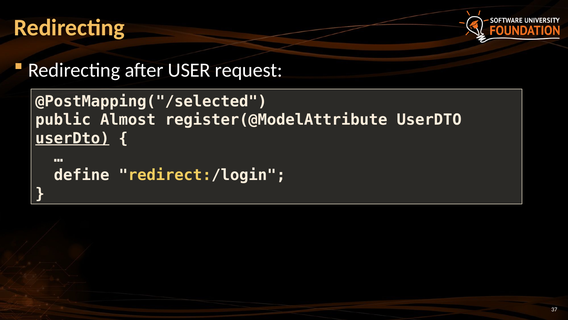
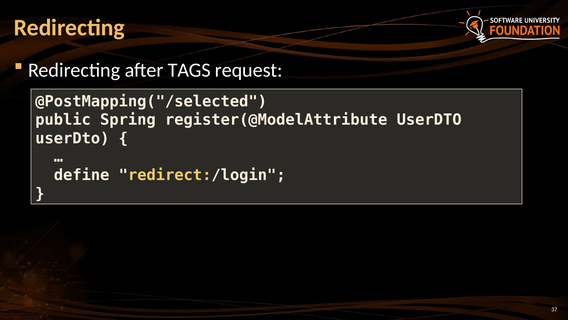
USER: USER -> TAGS
Almost: Almost -> Spring
userDto at (72, 138) underline: present -> none
